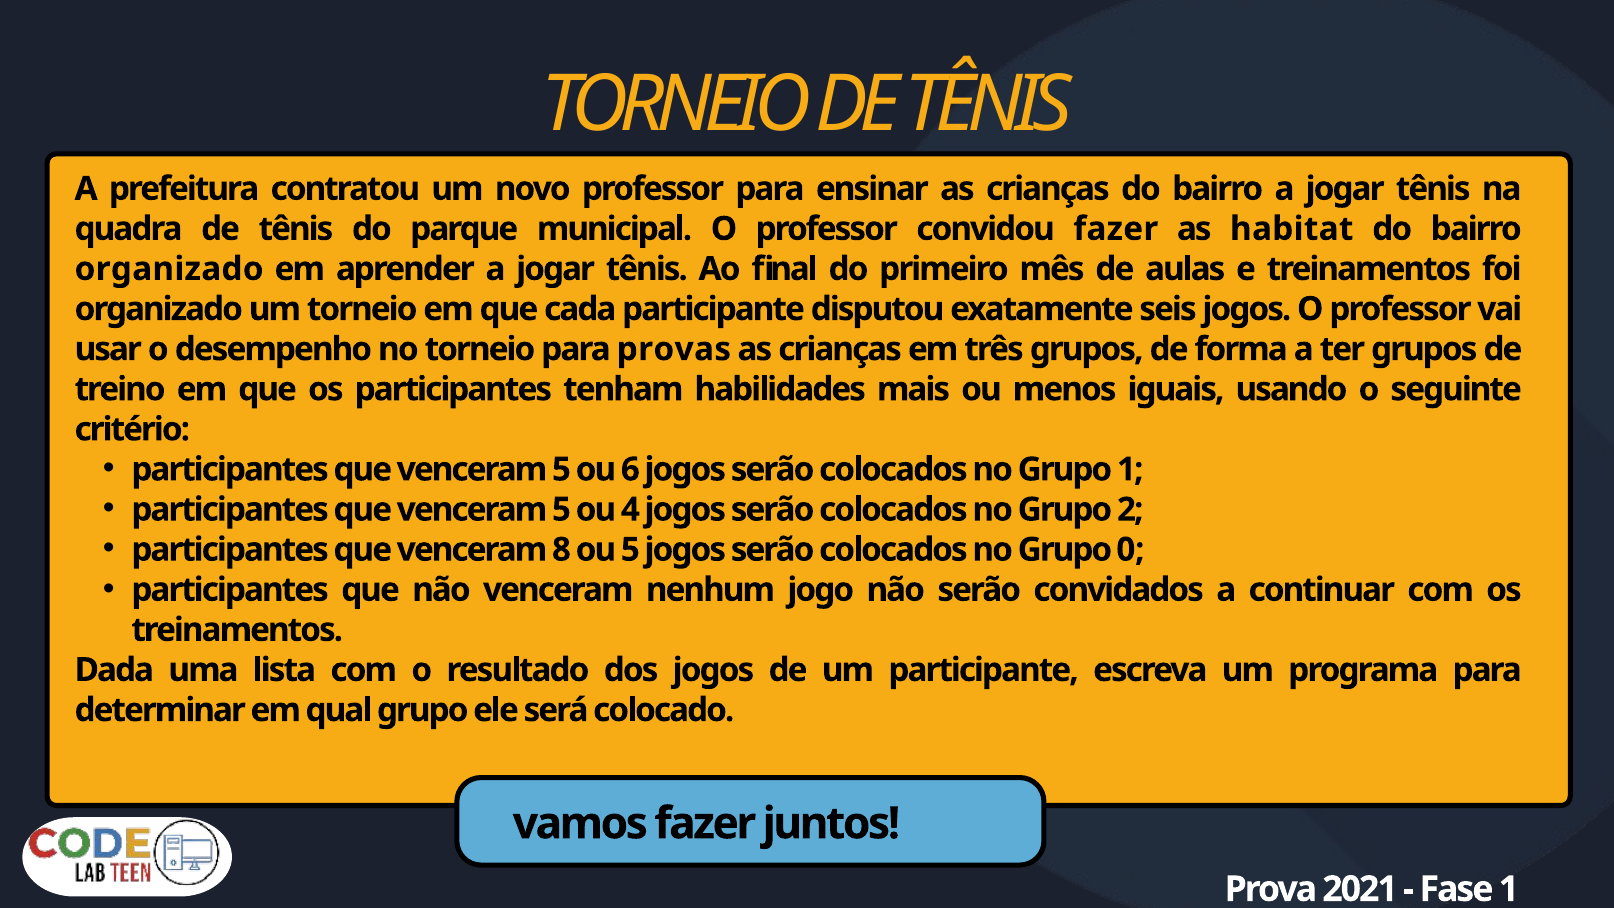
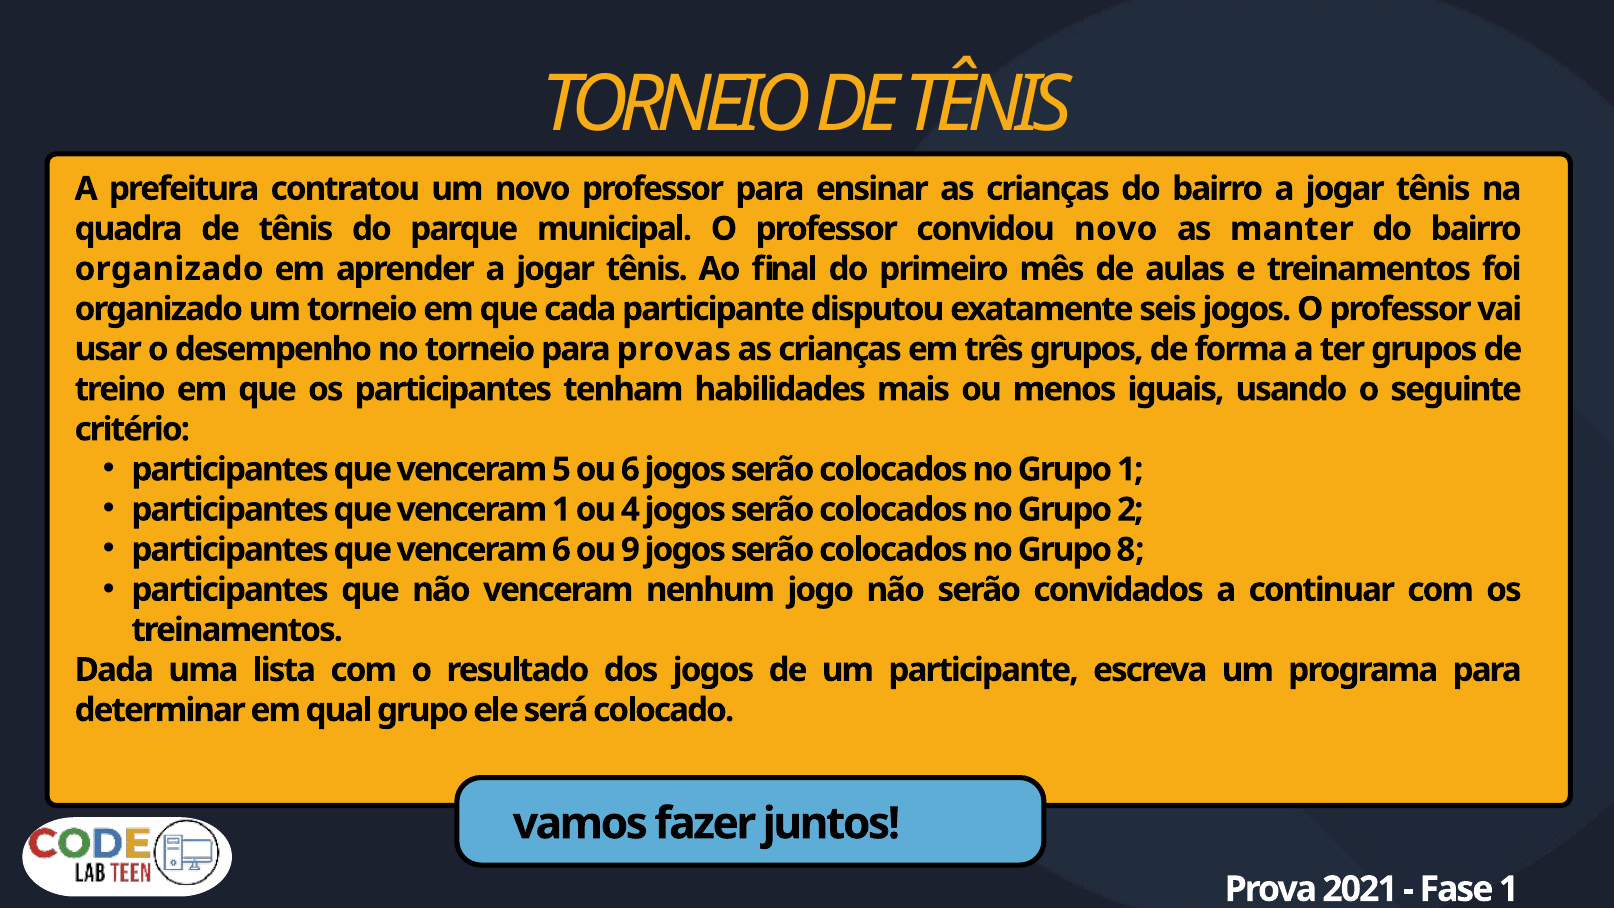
convidou fazer: fazer -> novo
habitat: habitat -> manter
5 at (561, 509): 5 -> 1
venceram 8: 8 -> 6
ou 5: 5 -> 9
0: 0 -> 8
